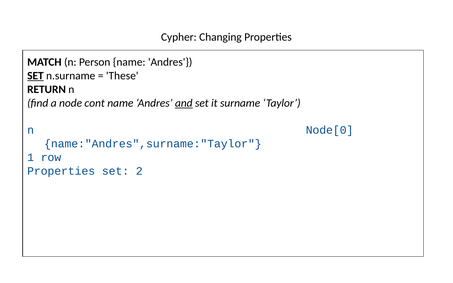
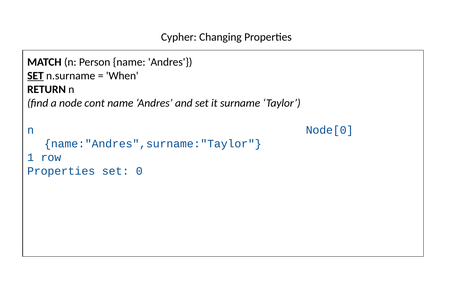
These: These -> When
and underline: present -> none
2: 2 -> 0
